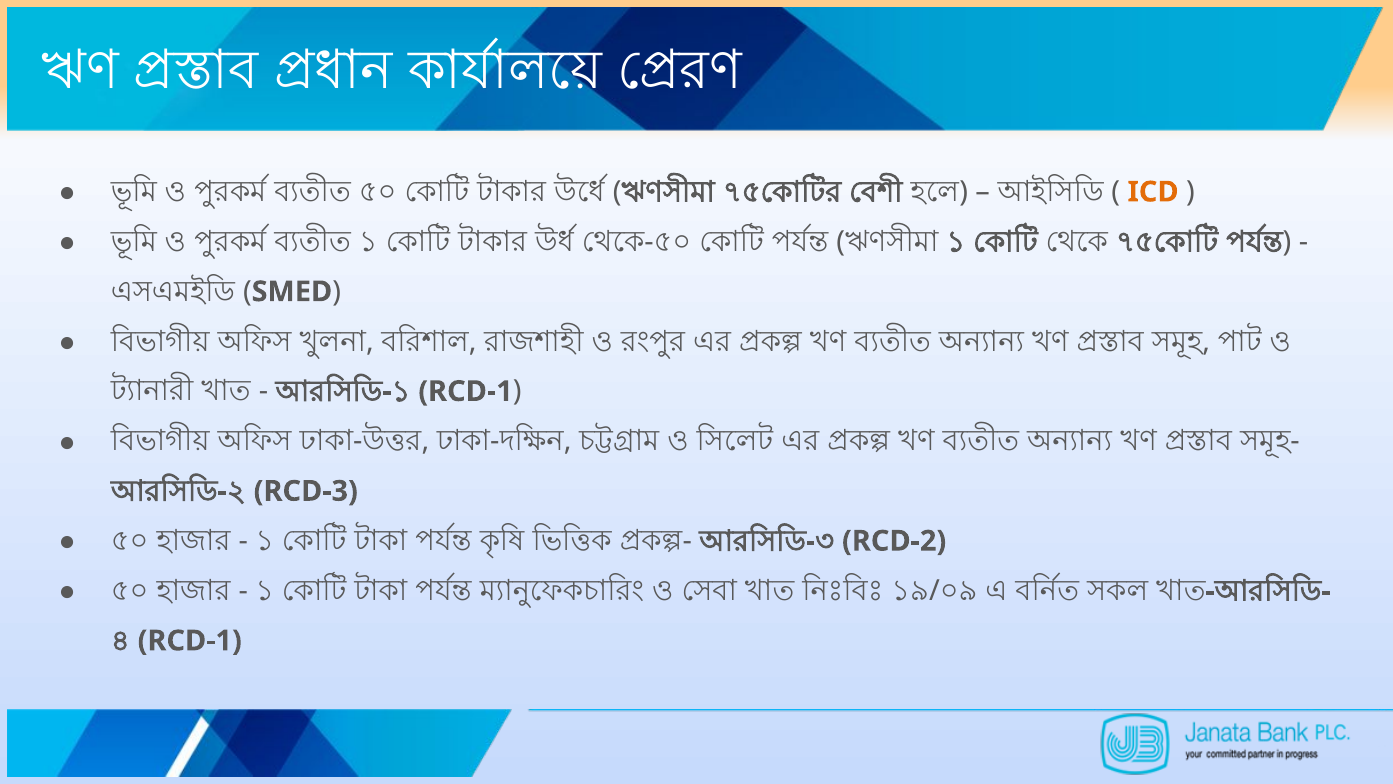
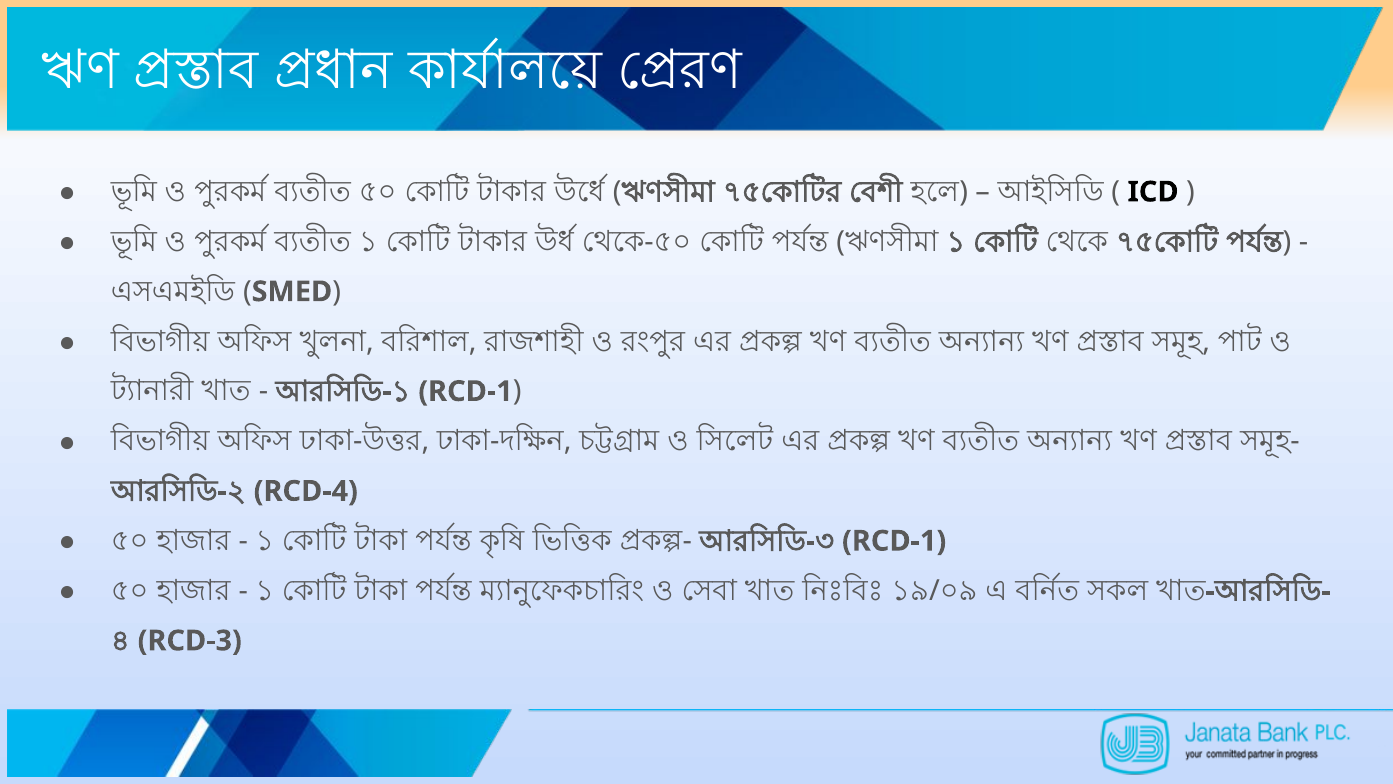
ICD colour: orange -> black
RCD-3: RCD-3 -> RCD-4
RCD-2 at (894, 541): RCD-2 -> RCD-1
RCD-1 at (190, 640): RCD-1 -> RCD-3
